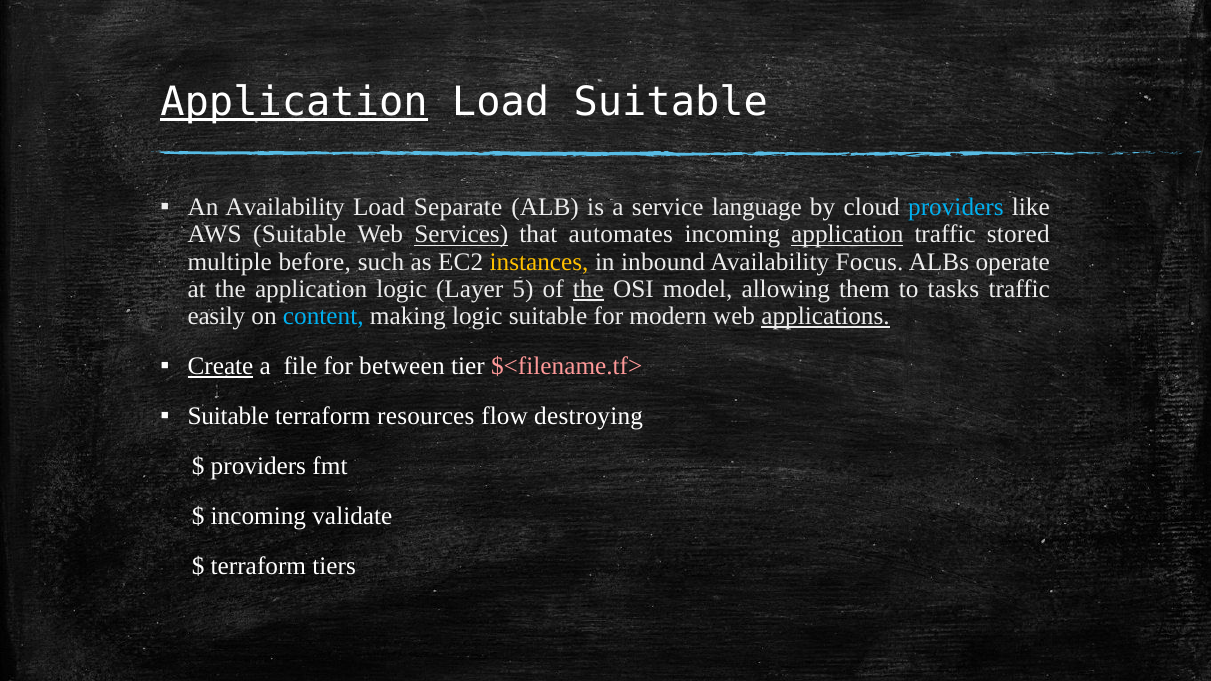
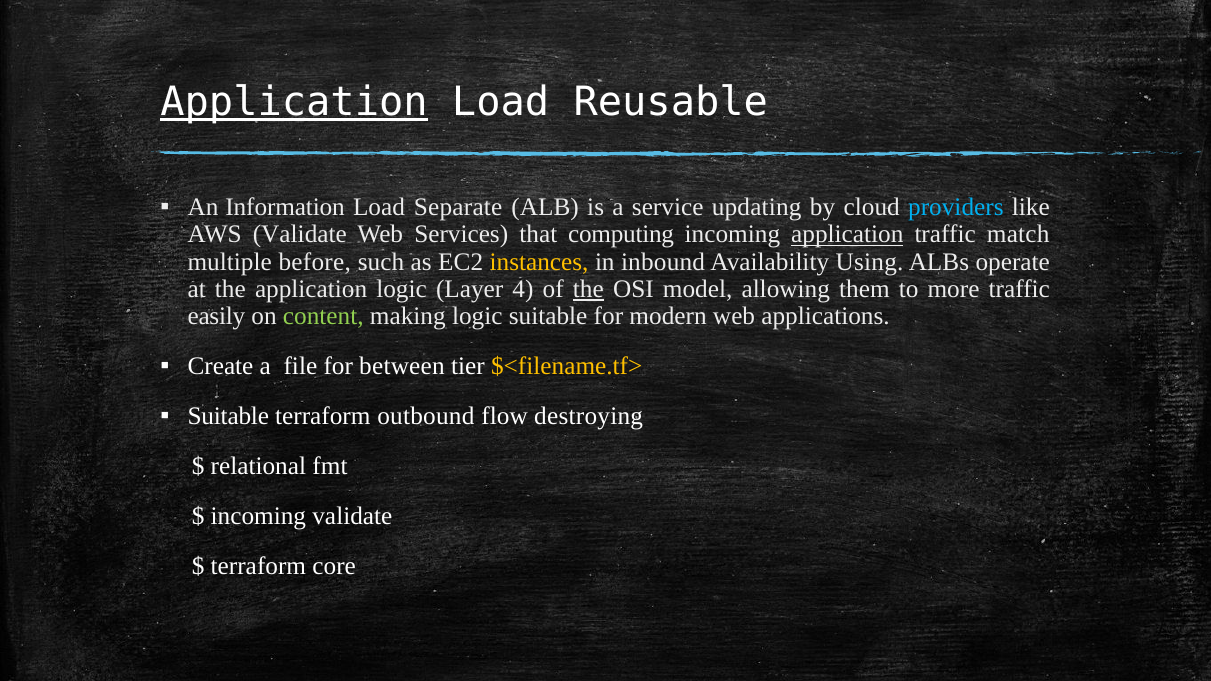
Load Suitable: Suitable -> Reusable
An Availability: Availability -> Information
language: language -> updating
AWS Suitable: Suitable -> Validate
Services underline: present -> none
automates: automates -> computing
stored: stored -> match
Focus: Focus -> Using
5: 5 -> 4
tasks: tasks -> more
content colour: light blue -> light green
applications underline: present -> none
Create underline: present -> none
$<filename.tf> colour: pink -> yellow
resources: resources -> outbound
providers at (258, 466): providers -> relational
tiers: tiers -> core
